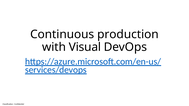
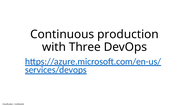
Visual: Visual -> Three
